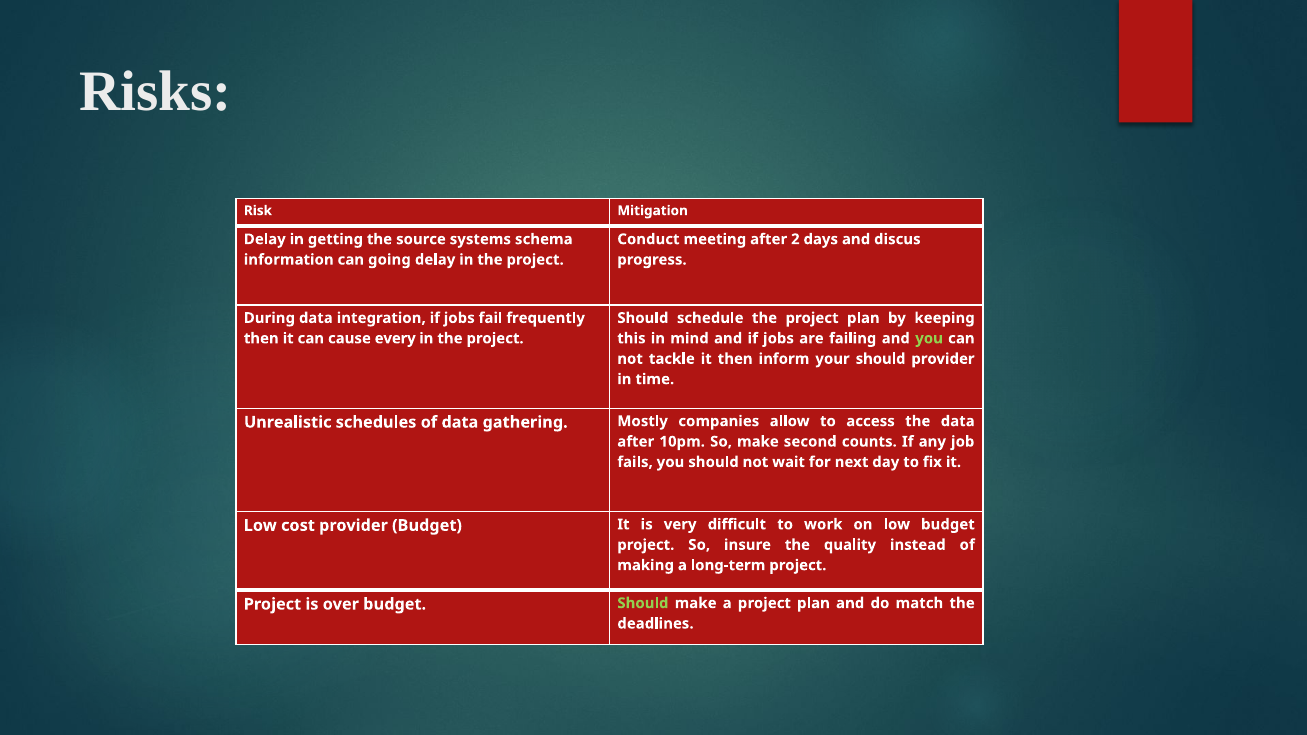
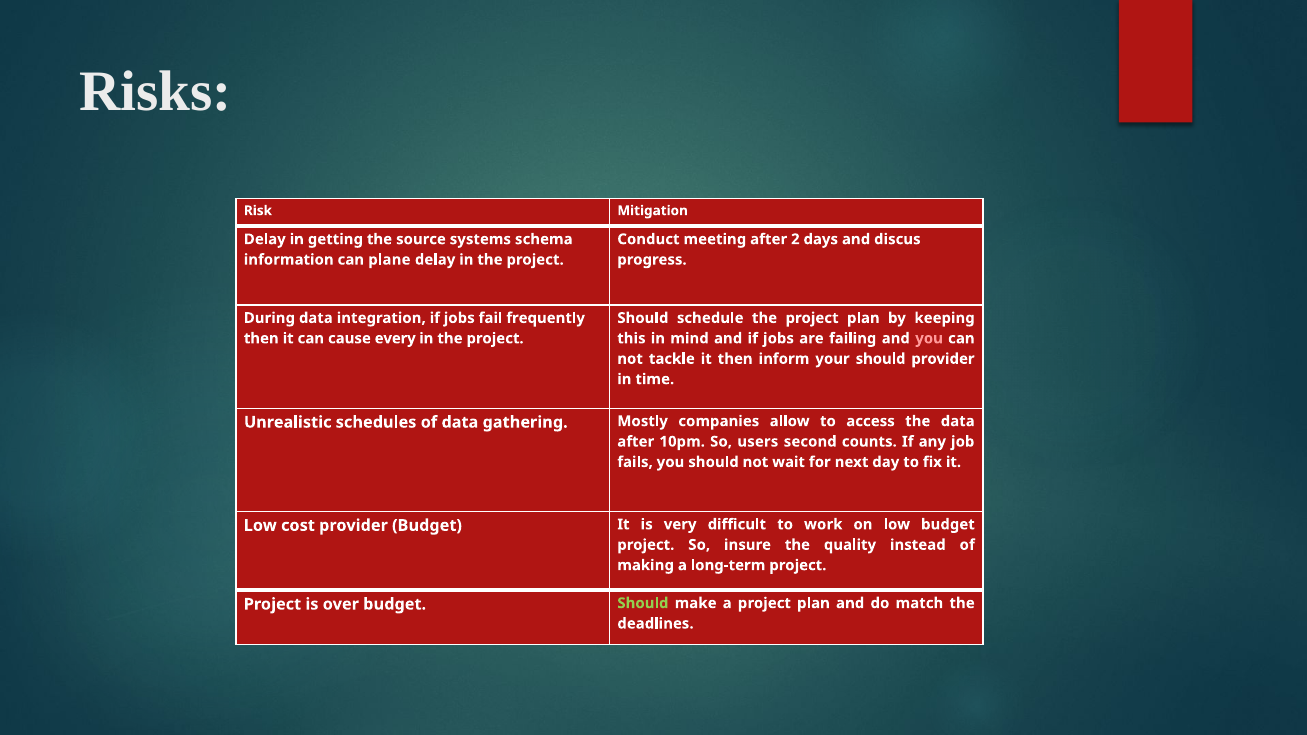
going: going -> plane
you at (929, 338) colour: light green -> pink
So make: make -> users
